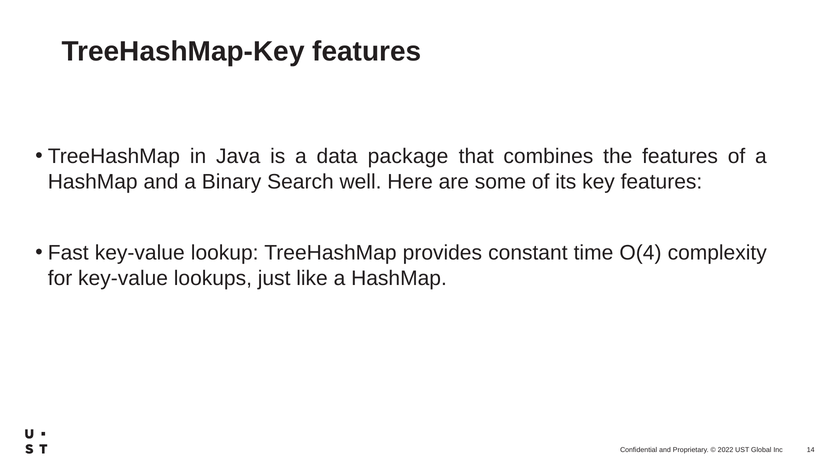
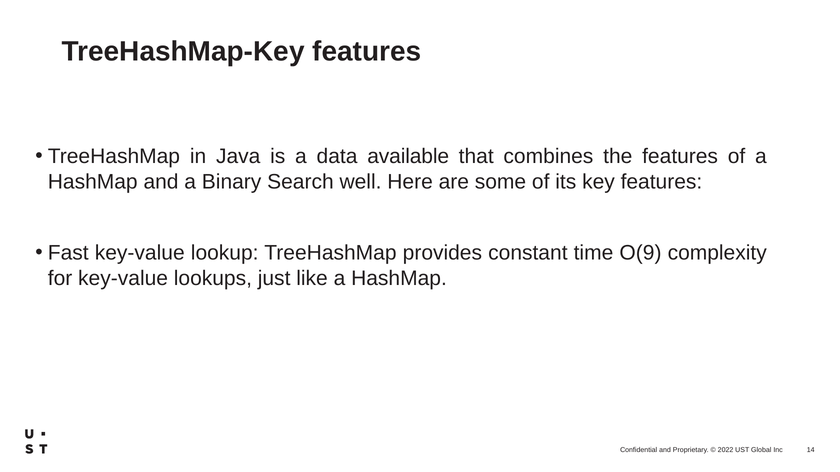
package: package -> available
O(4: O(4 -> O(9
